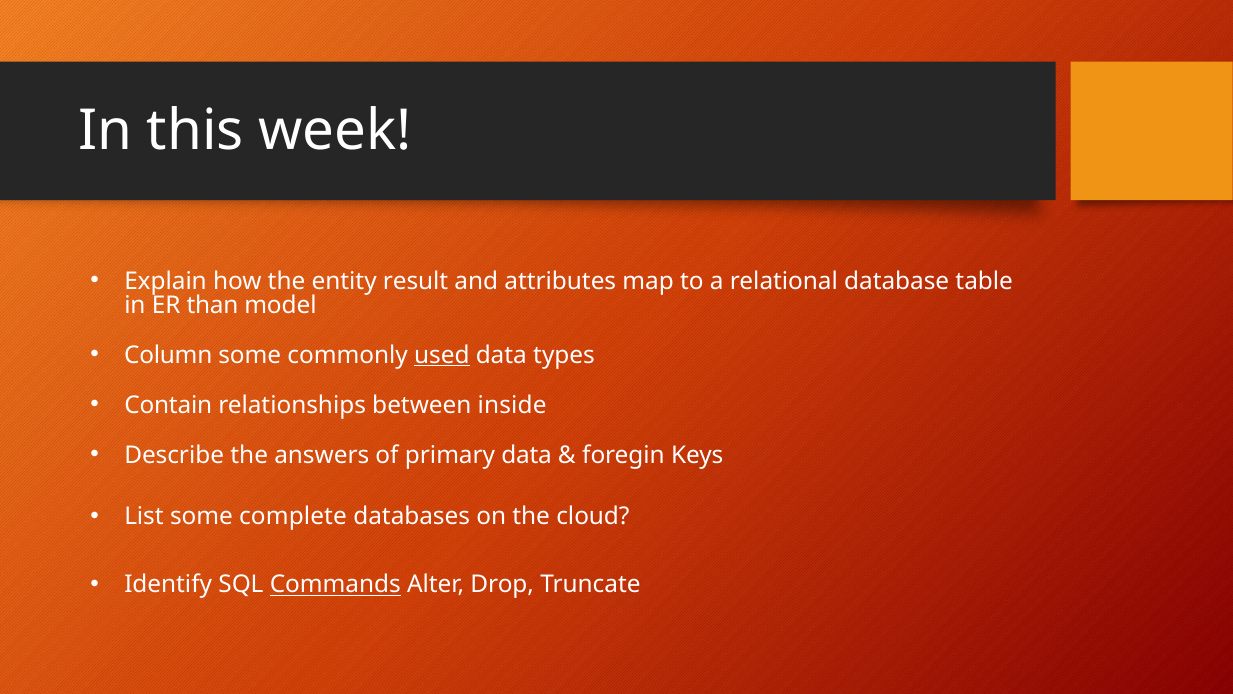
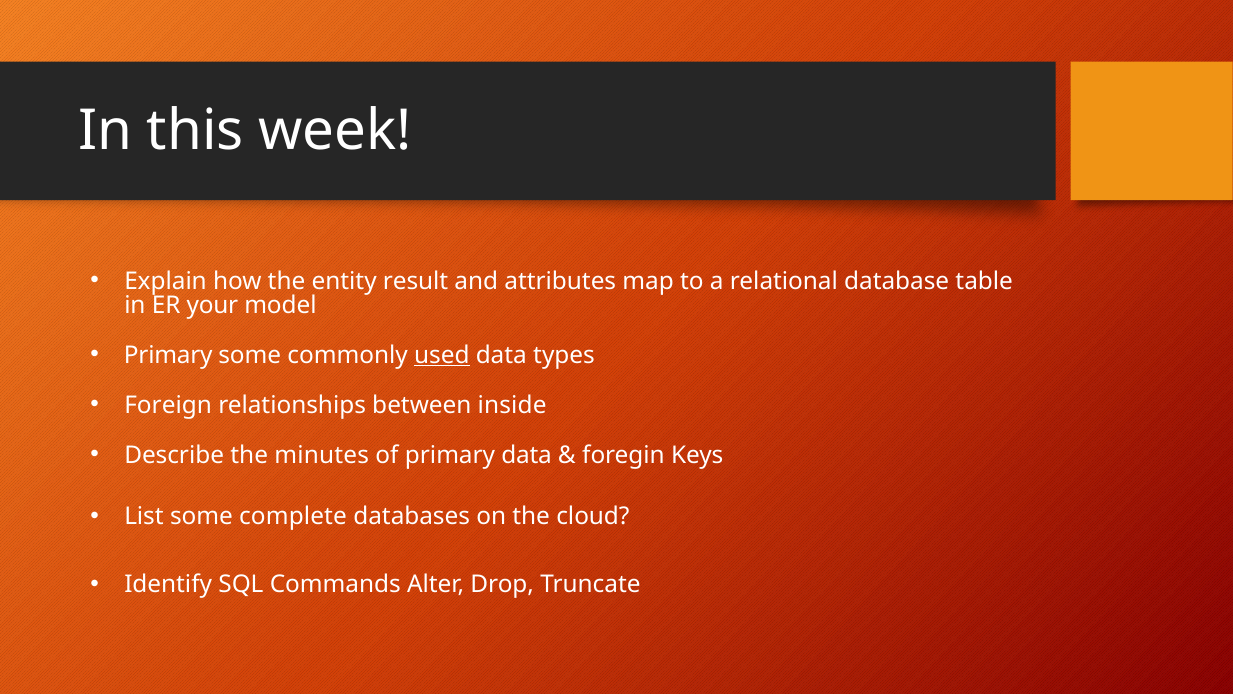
than: than -> your
Column at (168, 355): Column -> Primary
Contain: Contain -> Foreign
answers: answers -> minutes
Commands underline: present -> none
